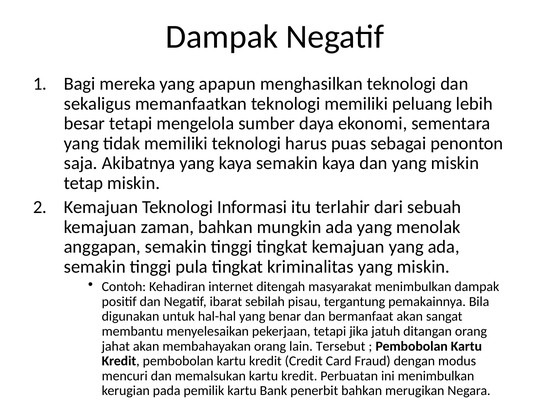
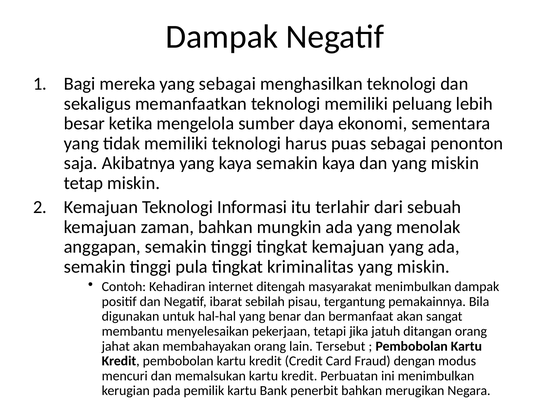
yang apapun: apapun -> sebagai
besar tetapi: tetapi -> ketika
